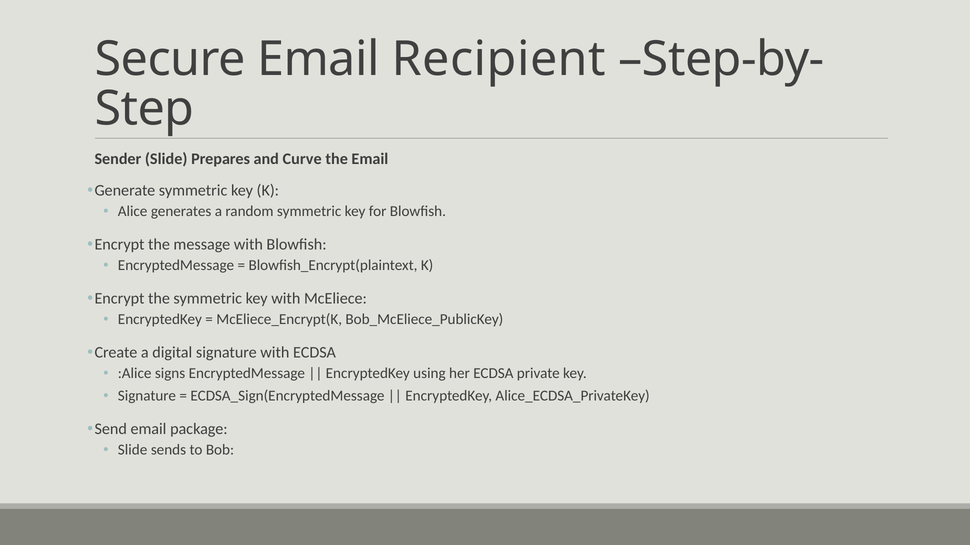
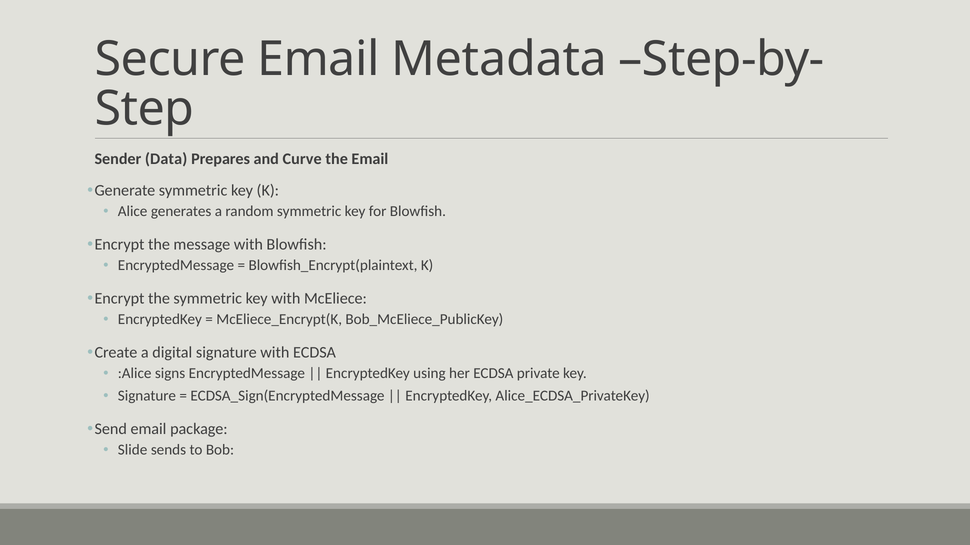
Recipient: Recipient -> Metadata
Sender Slide: Slide -> Data
